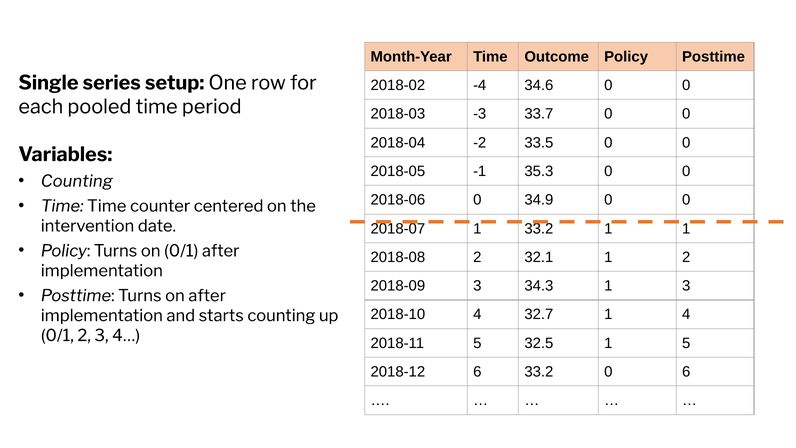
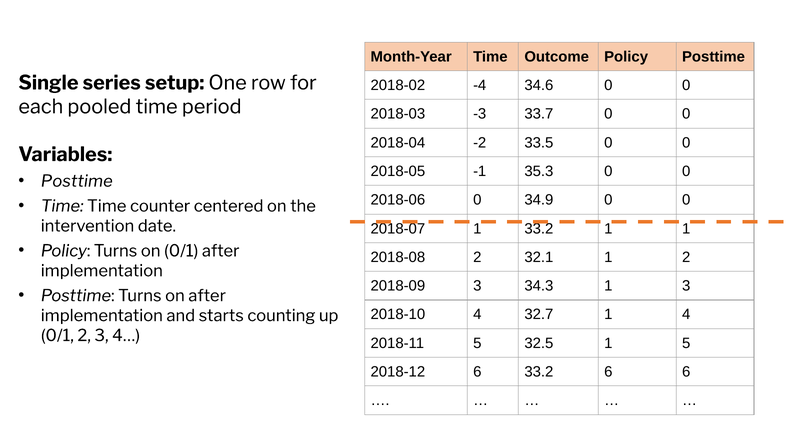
Counting at (77, 181): Counting -> Posttime
33.2 0: 0 -> 6
